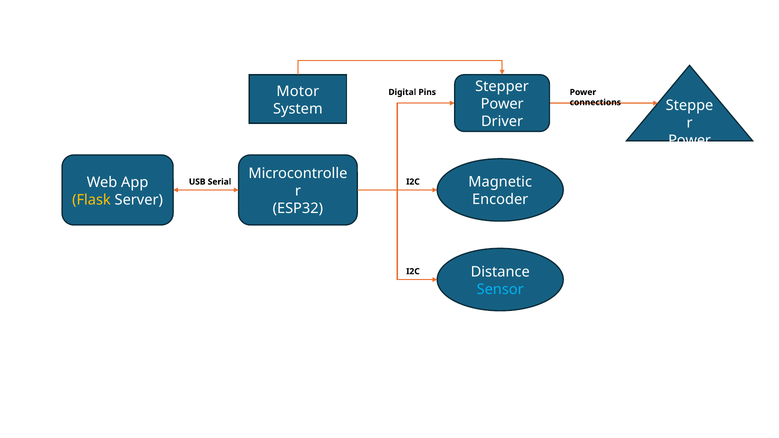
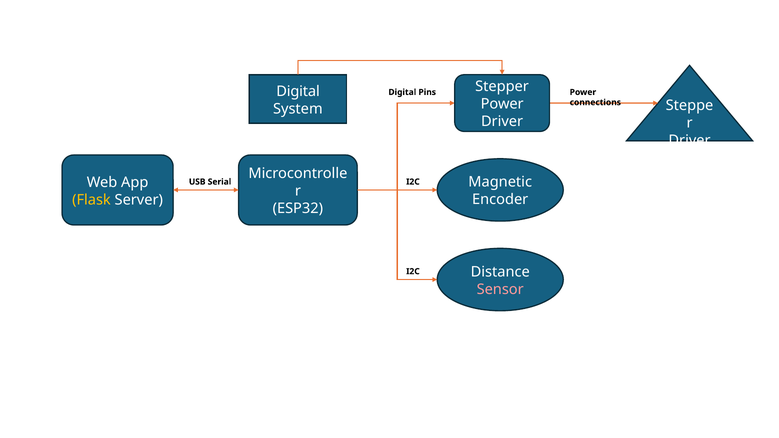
Motor at (298, 91): Motor -> Digital
Power at (690, 141): Power -> Driver
Sensor colour: light blue -> pink
